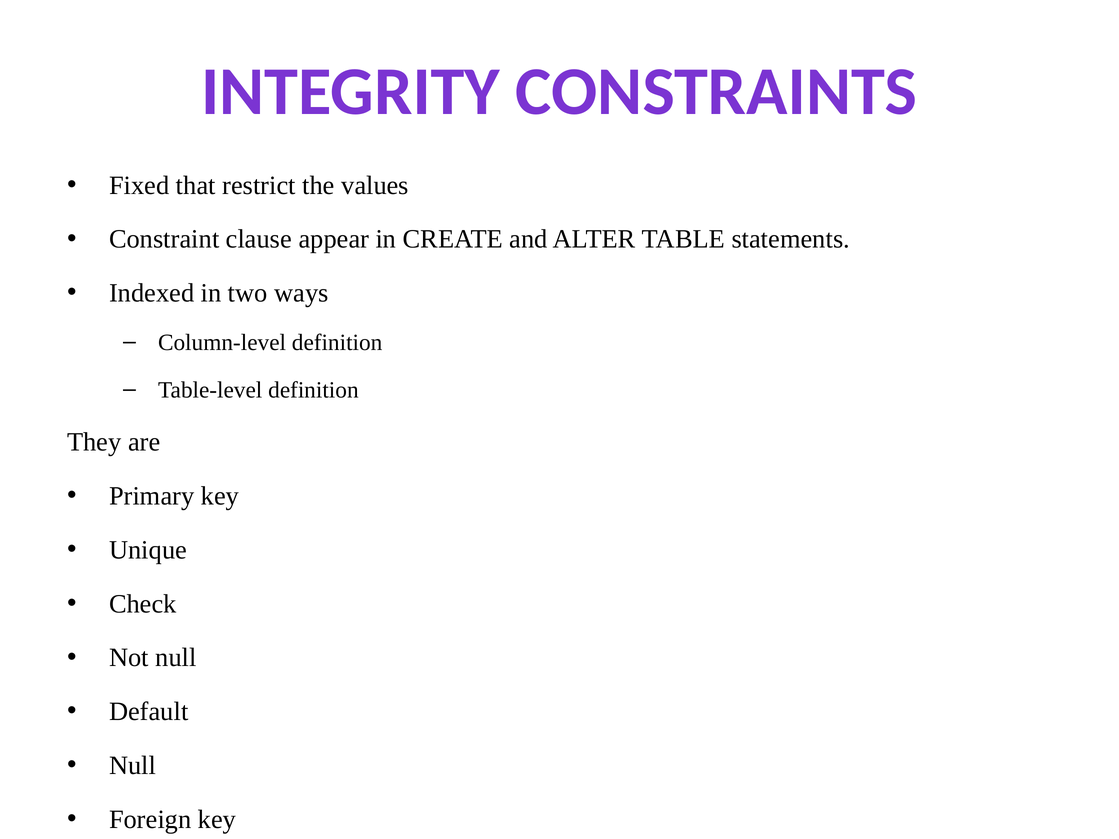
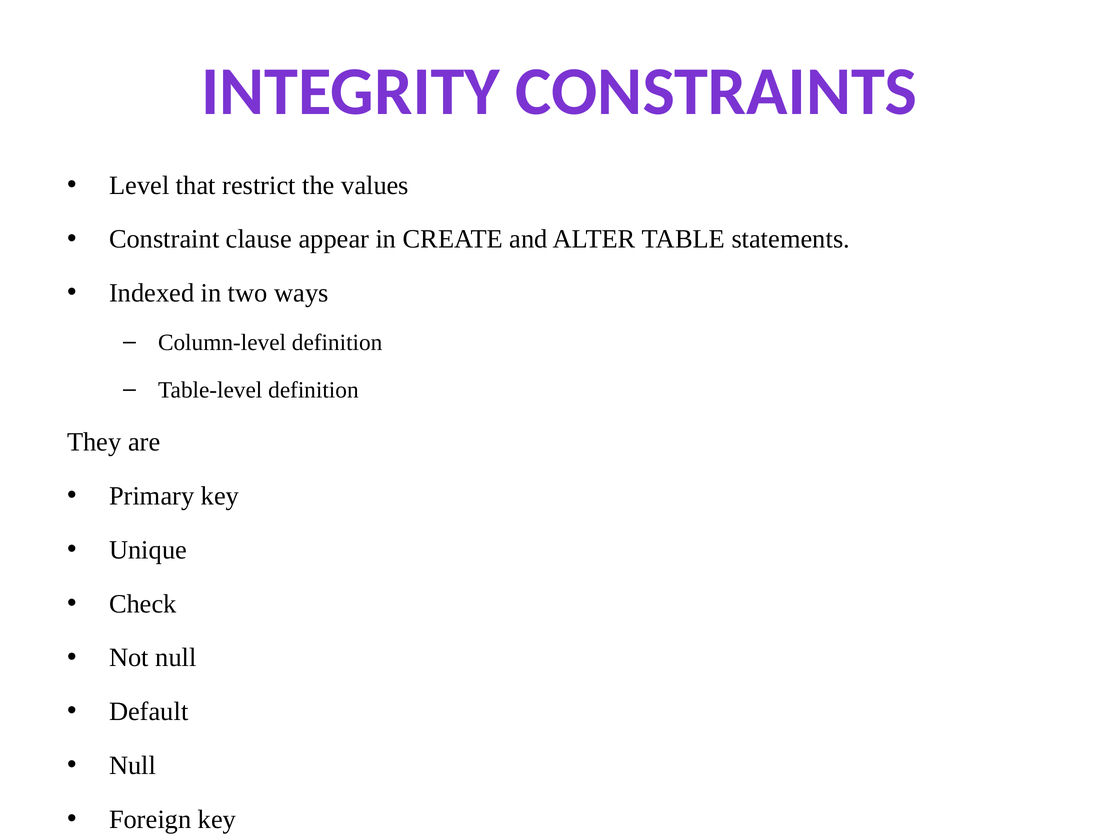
Fixed: Fixed -> Level
